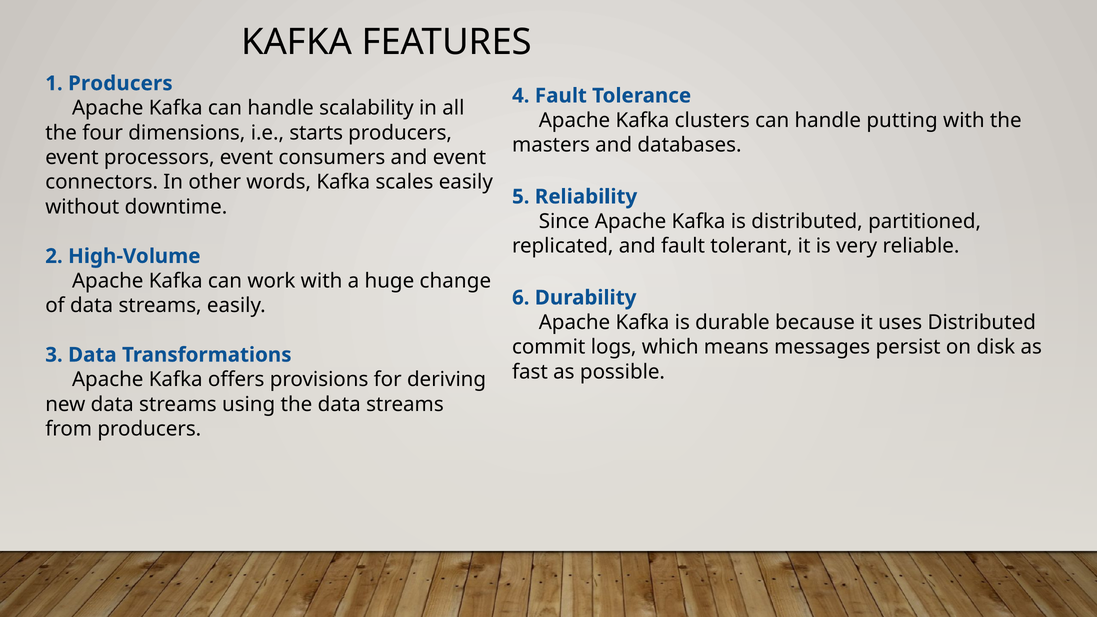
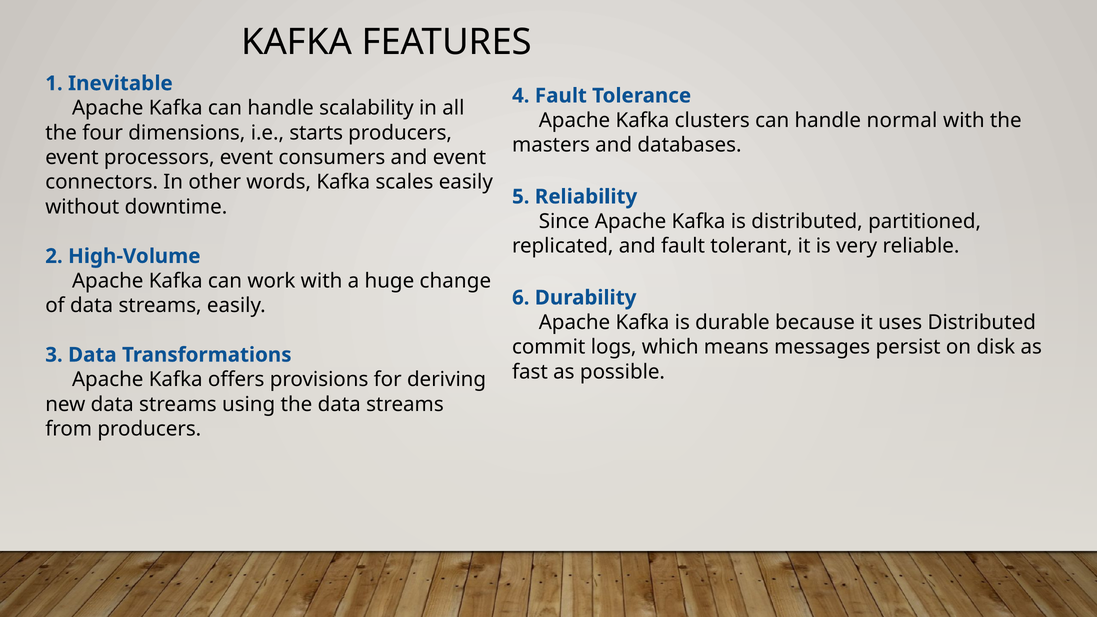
1 Producers: Producers -> Inevitable
putting: putting -> normal
